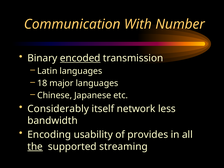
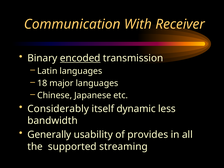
Number: Number -> Receiver
network: network -> dynamic
Encoding: Encoding -> Generally
the underline: present -> none
